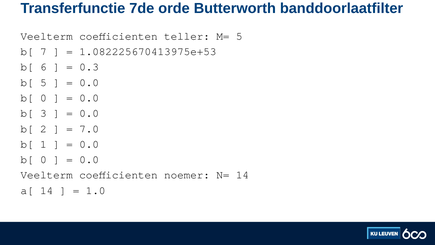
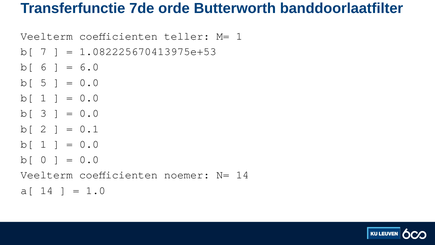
M= 5: 5 -> 1
0.3: 0.3 -> 6.0
0 at (43, 98): 0 -> 1
7.0: 7.0 -> 0.1
